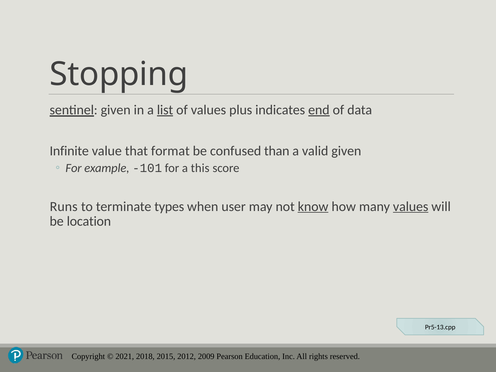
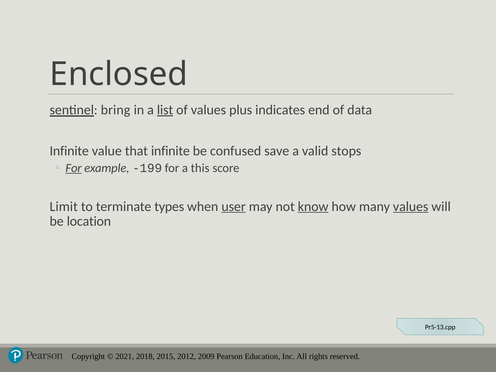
Stopping: Stopping -> Enclosed
sentinel given: given -> bring
end underline: present -> none
that format: format -> infinite
than: than -> save
valid given: given -> stops
For at (74, 168) underline: none -> present
-101: -101 -> -199
Runs: Runs -> Limit
user underline: none -> present
